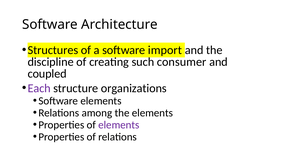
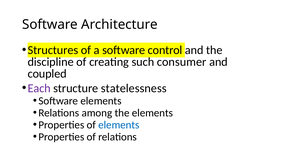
import: import -> control
organizations: organizations -> statelessness
elements at (119, 125) colour: purple -> blue
